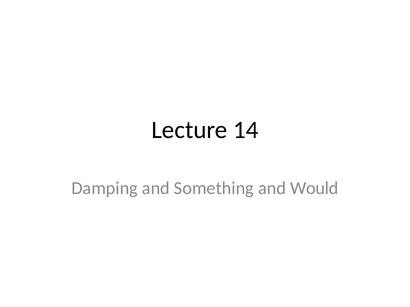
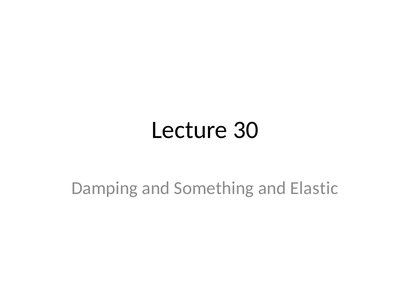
14: 14 -> 30
Would: Would -> Elastic
